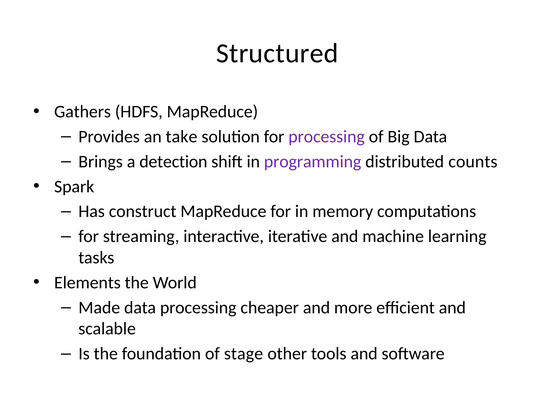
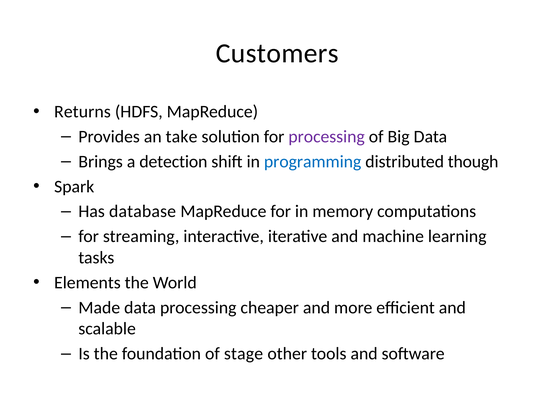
Structured: Structured -> Customers
Gathers: Gathers -> Returns
programming colour: purple -> blue
counts: counts -> though
construct: construct -> database
